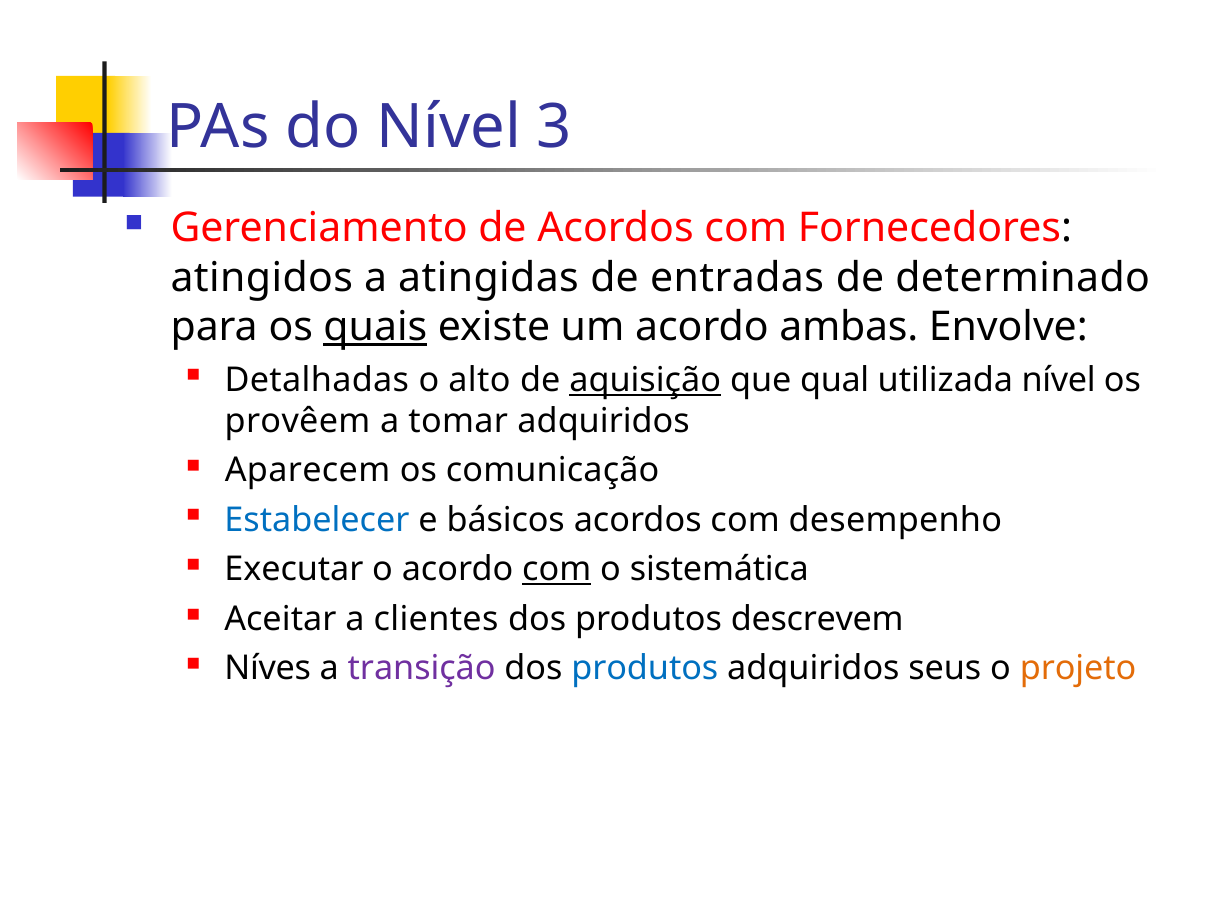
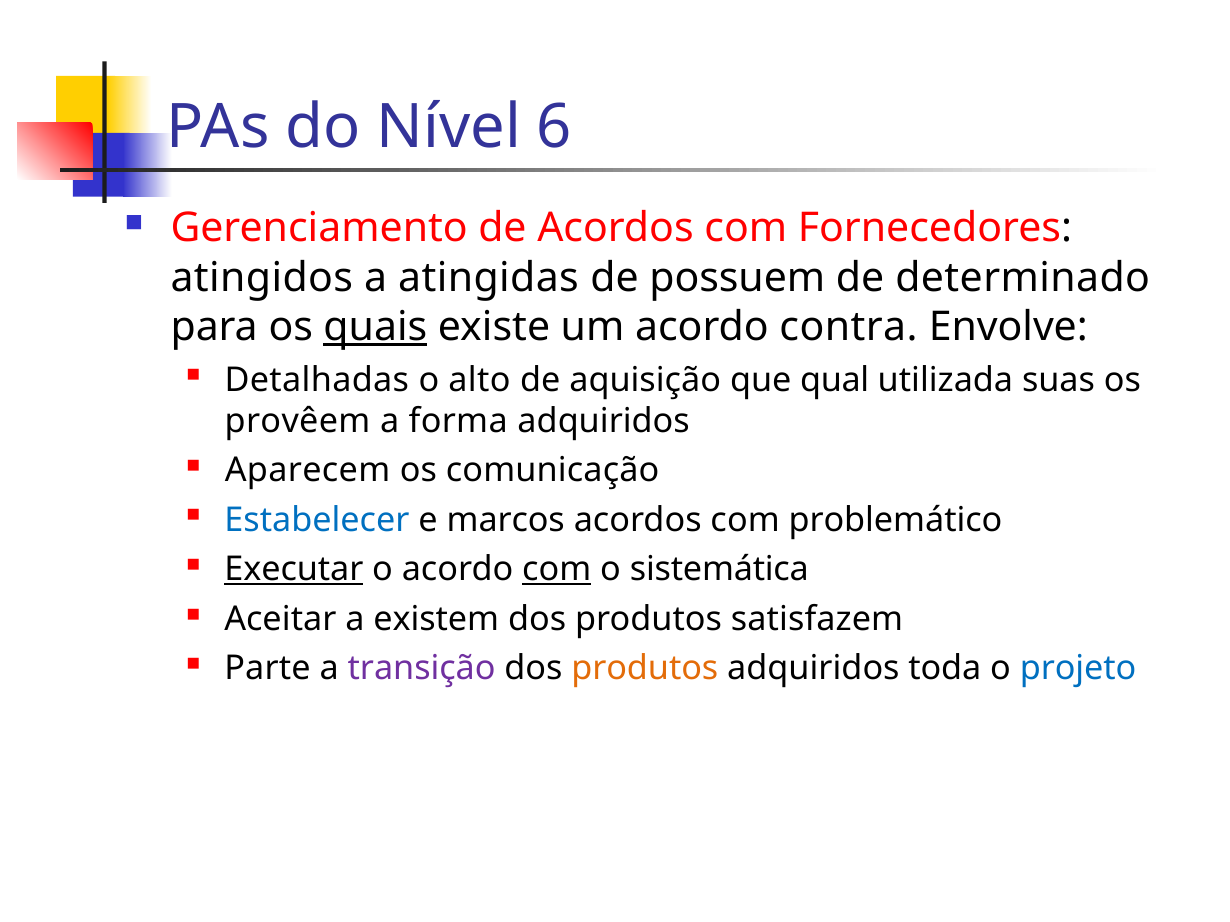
3: 3 -> 6
entradas: entradas -> possuem
ambas: ambas -> contra
aquisição underline: present -> none
utilizada nível: nível -> suas
tomar: tomar -> forma
básicos: básicos -> marcos
desempenho: desempenho -> problemático
Executar underline: none -> present
clientes: clientes -> existem
descrevem: descrevem -> satisfazem
Níves: Níves -> Parte
produtos at (645, 669) colour: blue -> orange
seus: seus -> toda
projeto colour: orange -> blue
